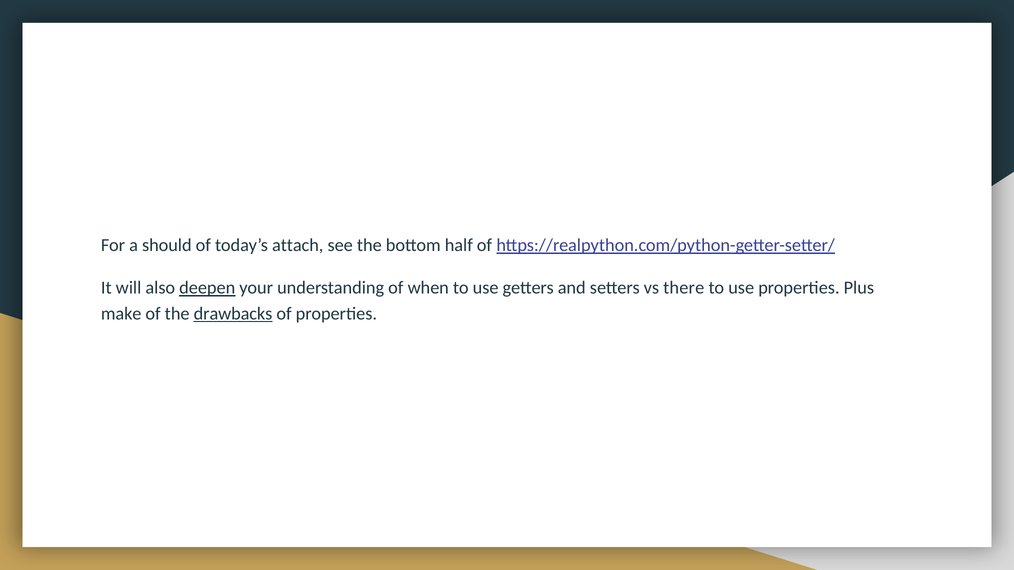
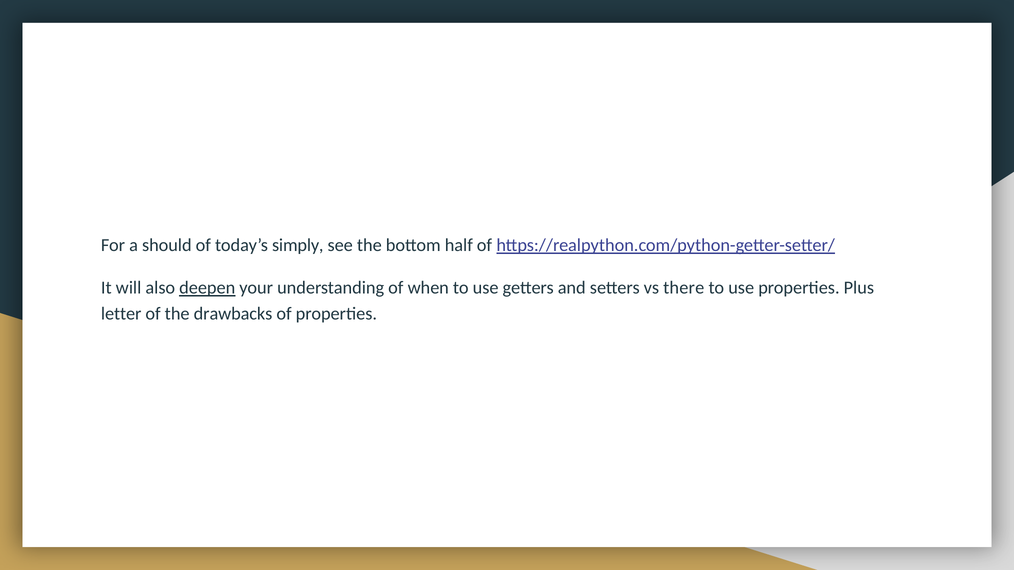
attach: attach -> simply
make: make -> letter
drawbacks underline: present -> none
